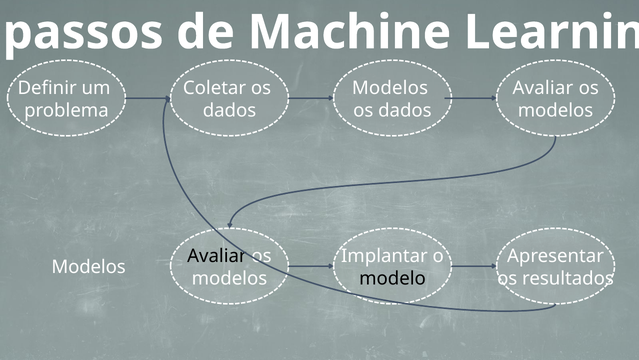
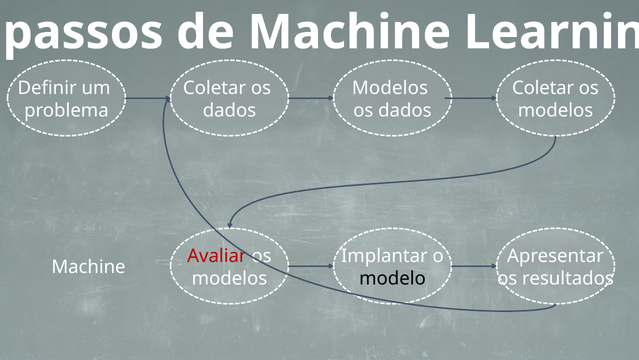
Avaliar at (543, 88): Avaliar -> Coletar
Avaliar at (217, 256) colour: black -> red
Modelos at (89, 267): Modelos -> Machine
